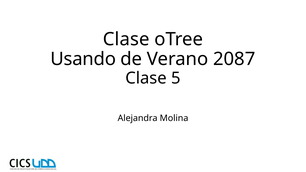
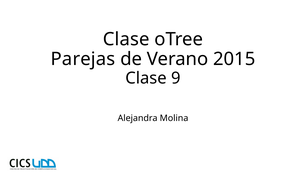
Usando: Usando -> Parejas
2087: 2087 -> 2015
5: 5 -> 9
